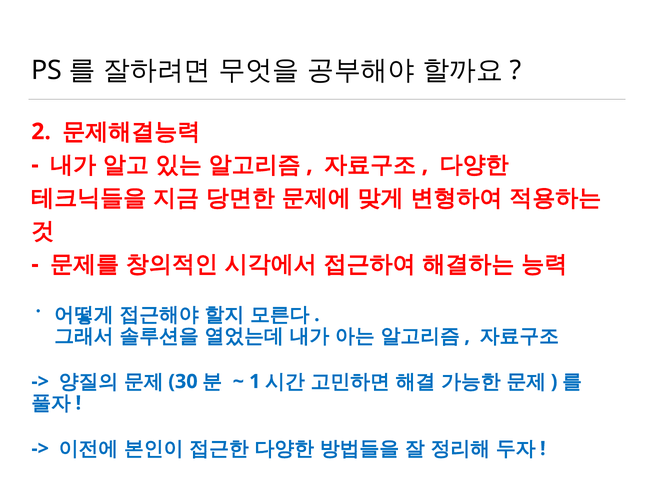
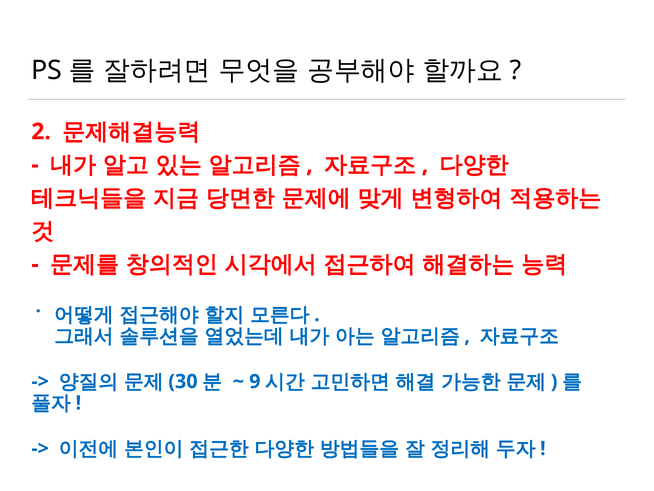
1: 1 -> 9
